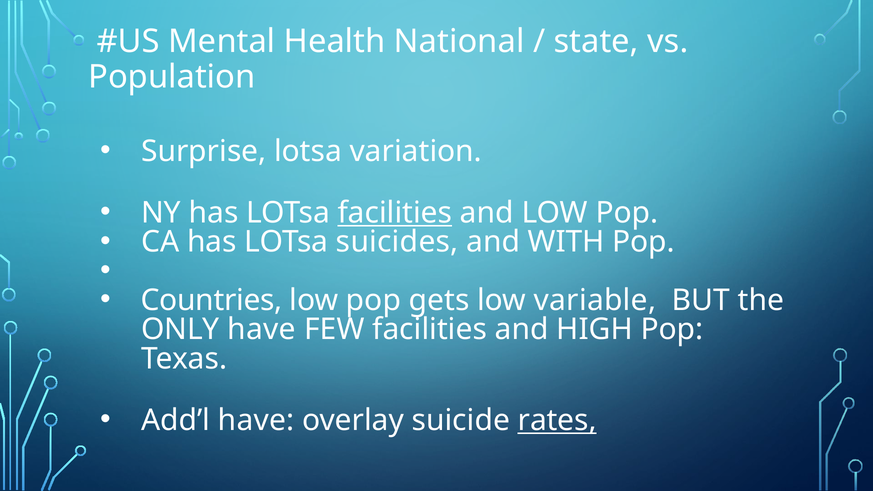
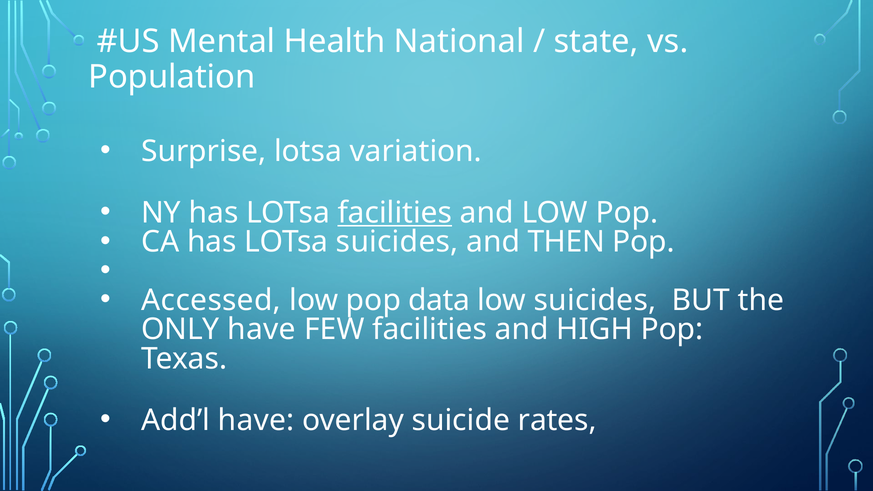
WITH: WITH -> THEN
Countries: Countries -> Accessed
gets: gets -> data
low variable: variable -> suicides
rates underline: present -> none
